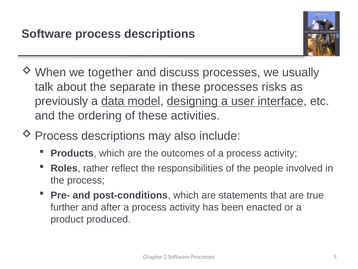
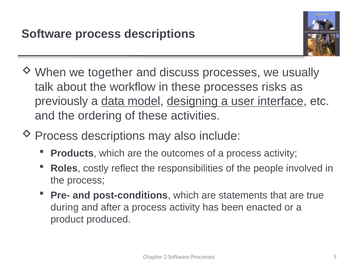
separate: separate -> workflow
rather: rather -> costly
further: further -> during
